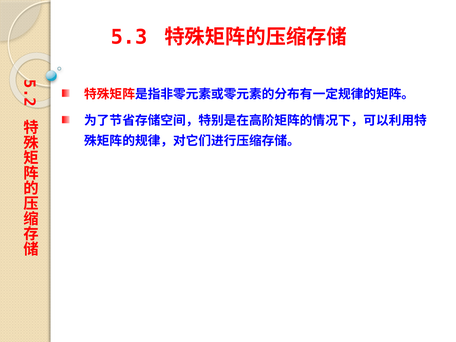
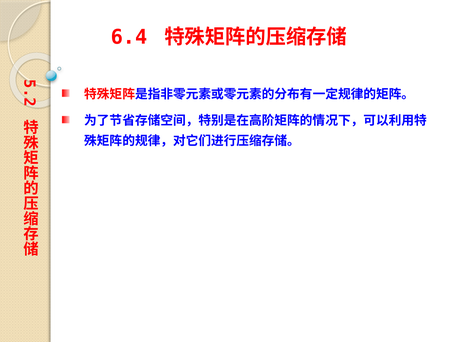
5.3: 5.3 -> 6.4
